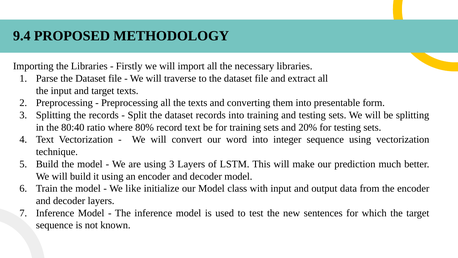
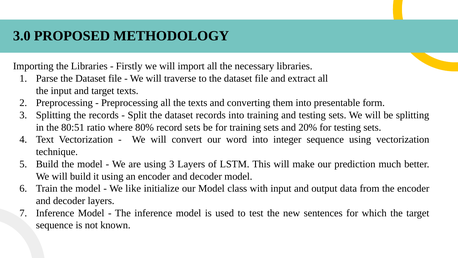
9.4: 9.4 -> 3.0
80:40: 80:40 -> 80:51
record text: text -> sets
